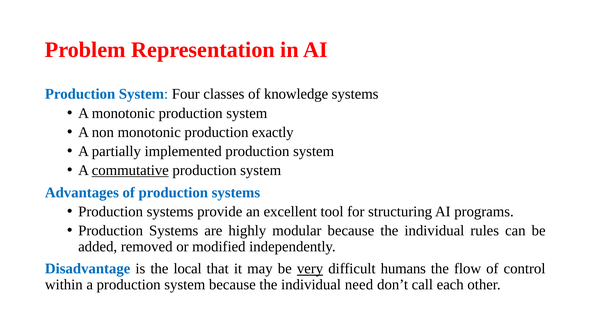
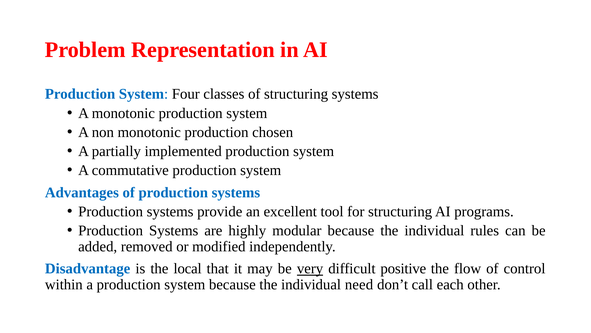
of knowledge: knowledge -> structuring
exactly: exactly -> chosen
commutative underline: present -> none
humans: humans -> positive
